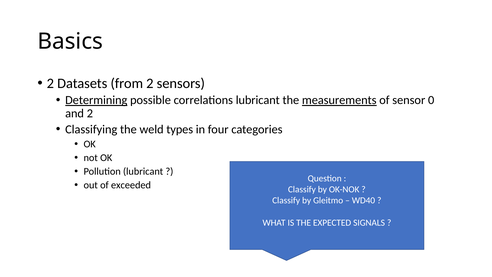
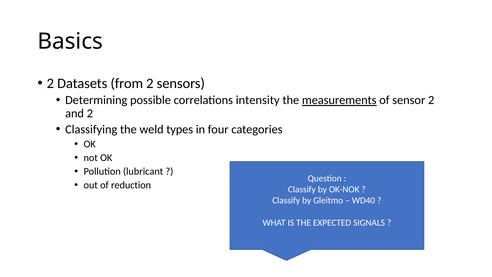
Determining underline: present -> none
correlations lubricant: lubricant -> intensity
sensor 0: 0 -> 2
exceeded: exceeded -> reduction
